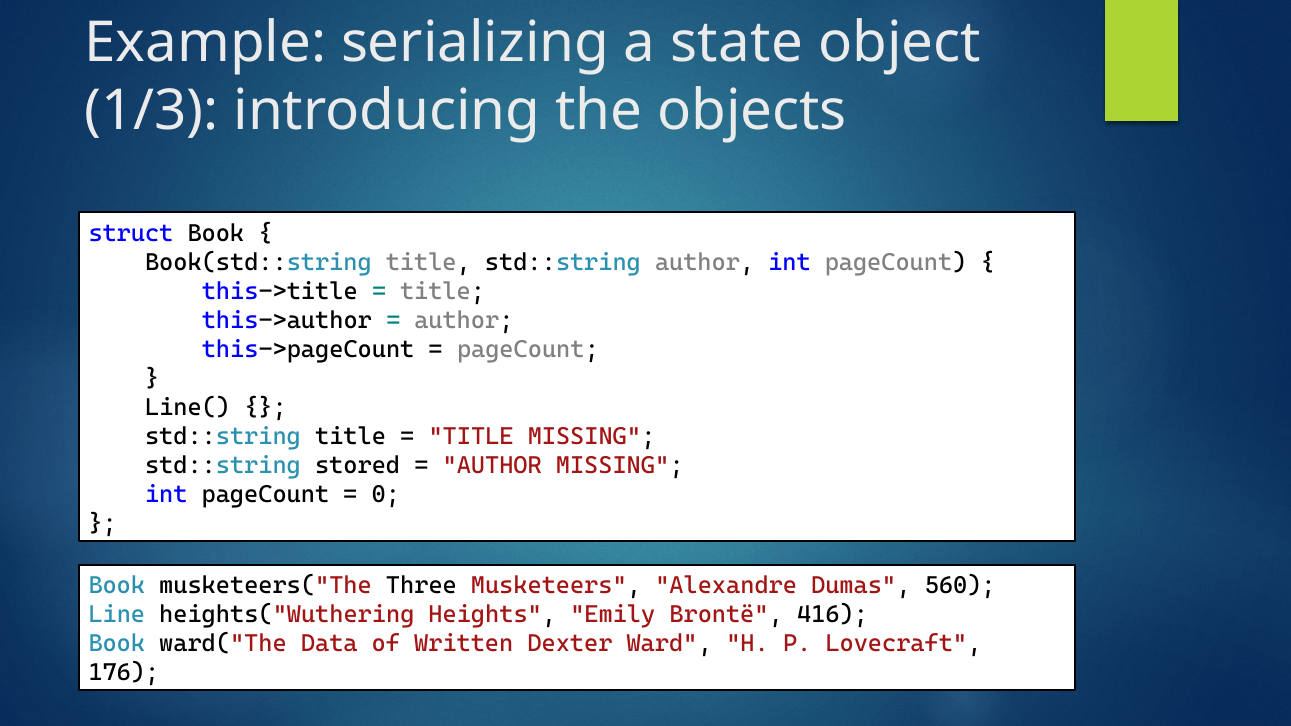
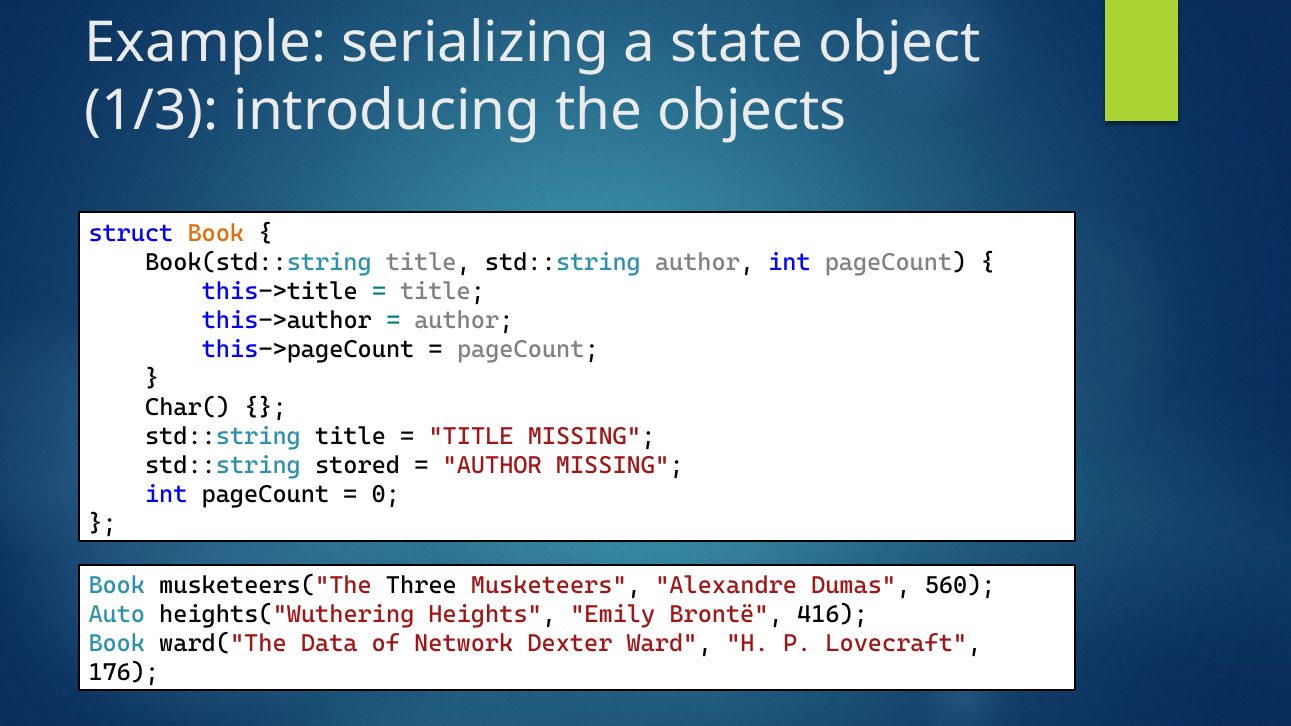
Book at (216, 233) colour: black -> orange
Line(: Line( -> Char(
Line: Line -> Auto
Written: Written -> Network
